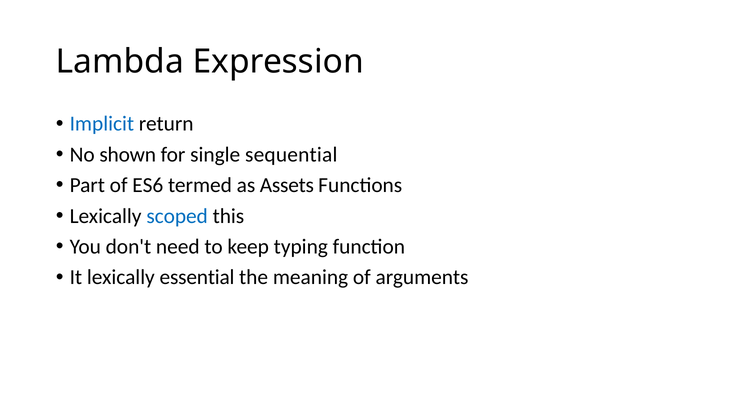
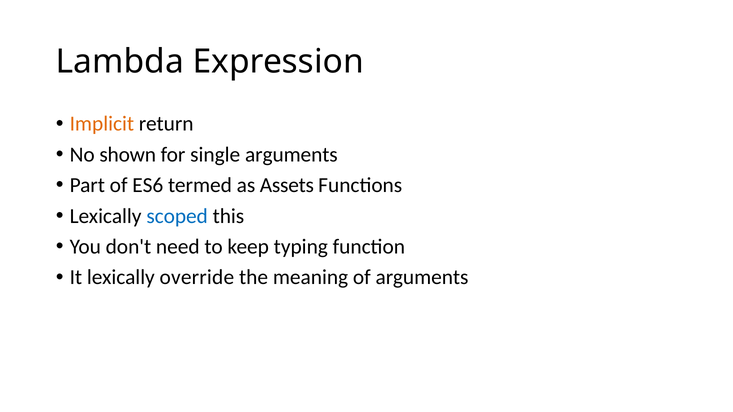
Implicit colour: blue -> orange
single sequential: sequential -> arguments
essential: essential -> override
